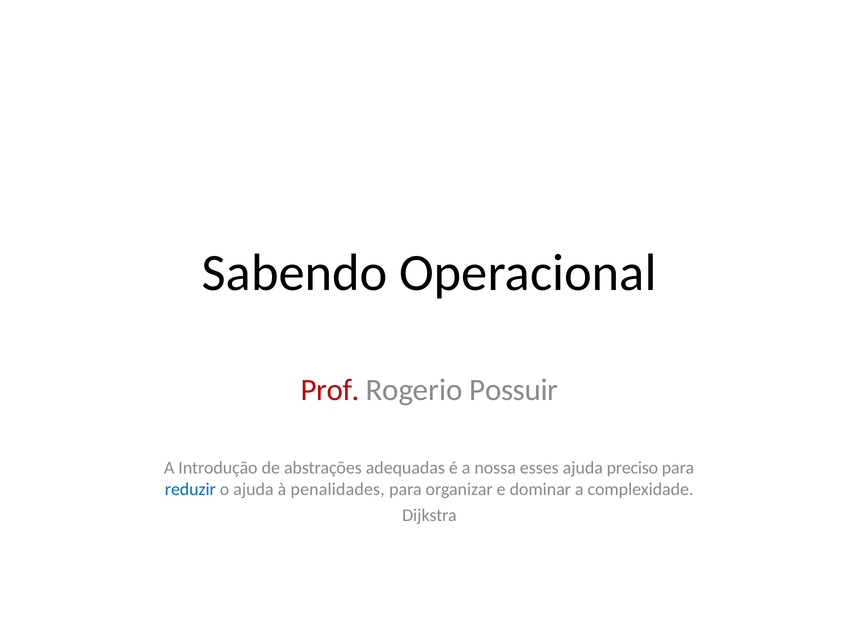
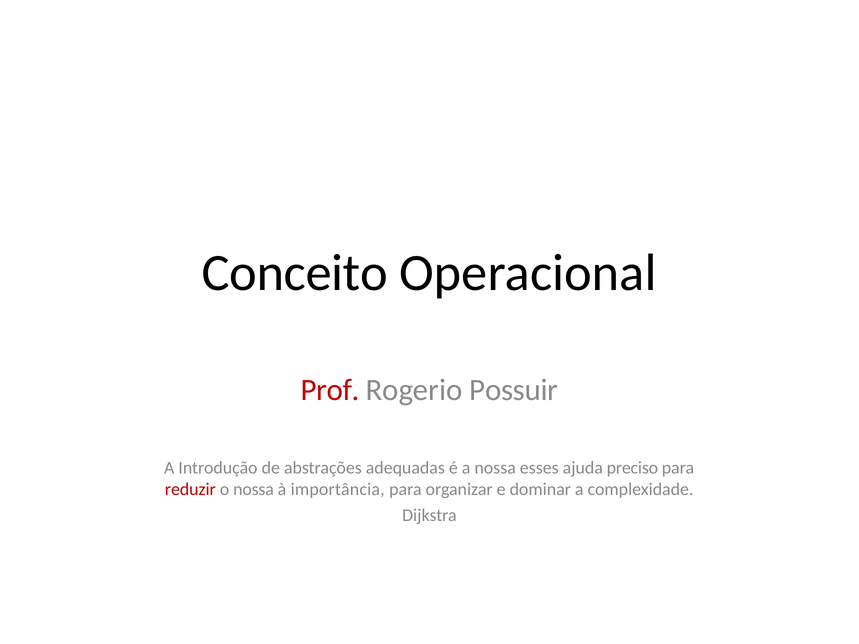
Sabendo: Sabendo -> Conceito
reduzir colour: blue -> red
o ajuda: ajuda -> nossa
penalidades: penalidades -> importância
